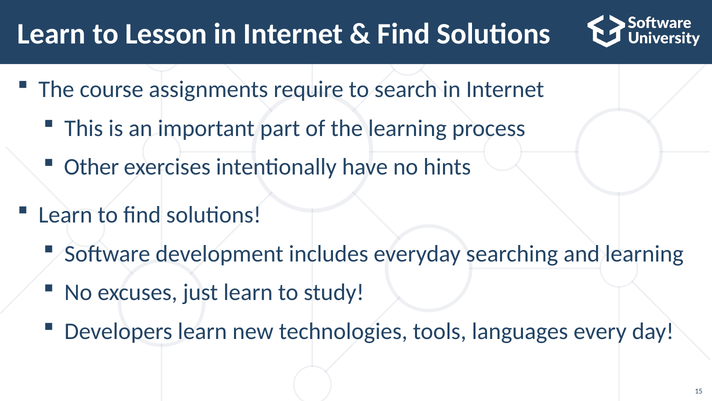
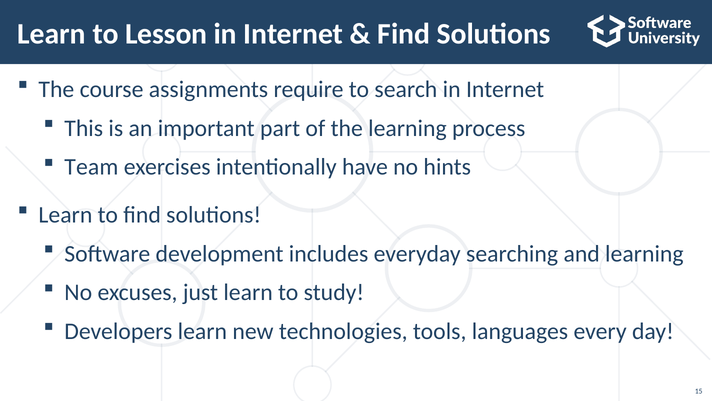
Other: Other -> Team
